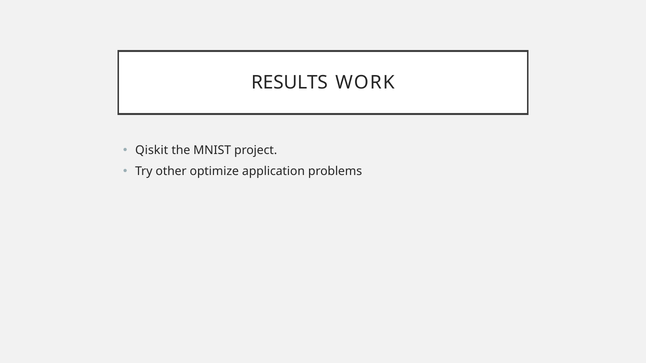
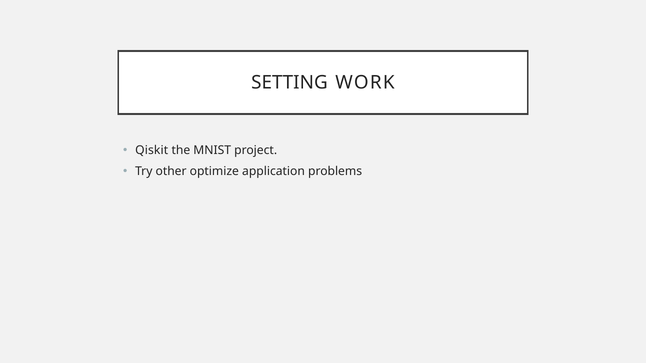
RESULTS: RESULTS -> SETTING
